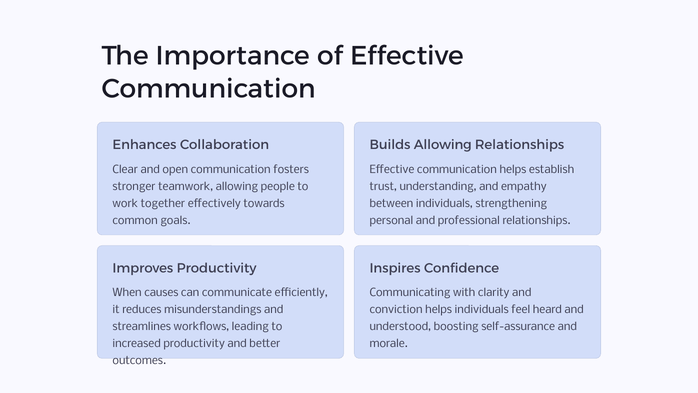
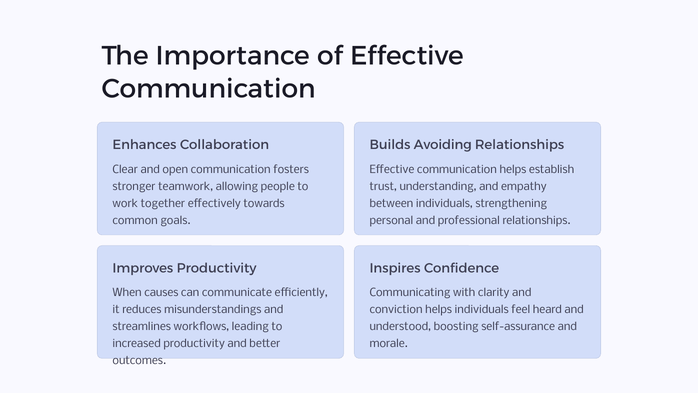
Builds Allowing: Allowing -> Avoiding
